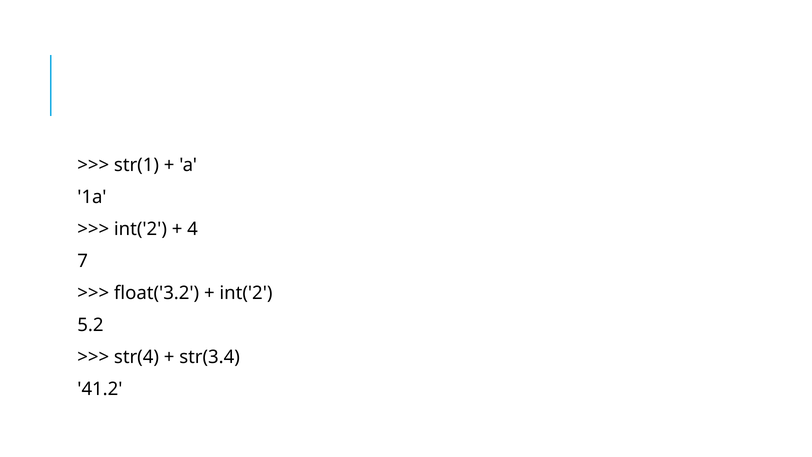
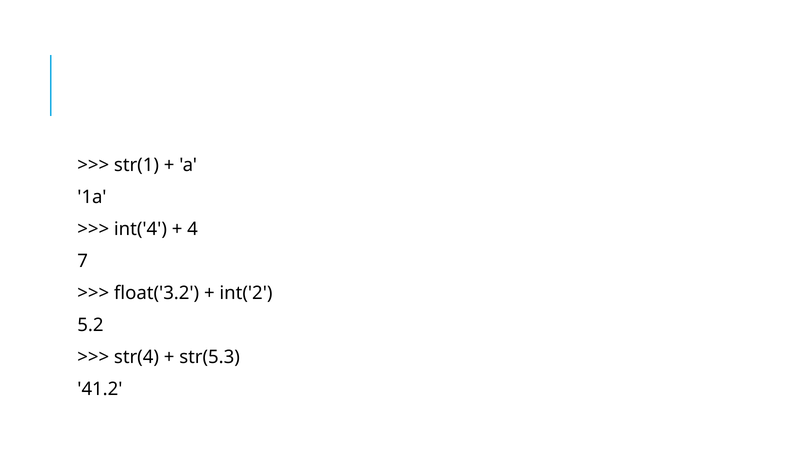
int('2 at (140, 229): int('2 -> int('4
str(3.4: str(3.4 -> str(5.3
